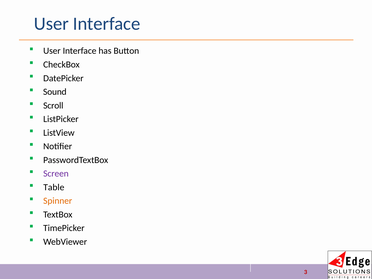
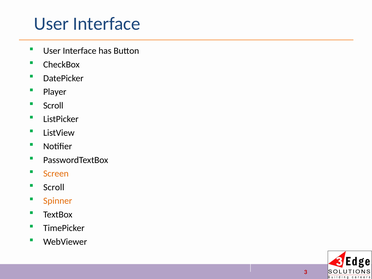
Sound: Sound -> Player
Screen colour: purple -> orange
Table at (54, 187): Table -> Scroll
